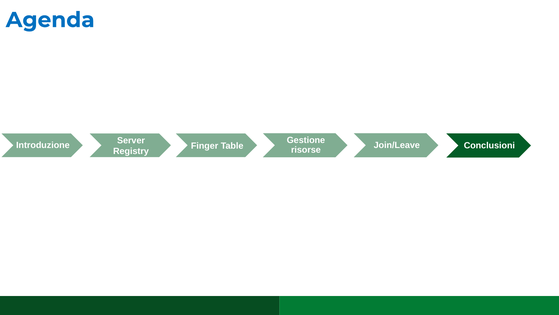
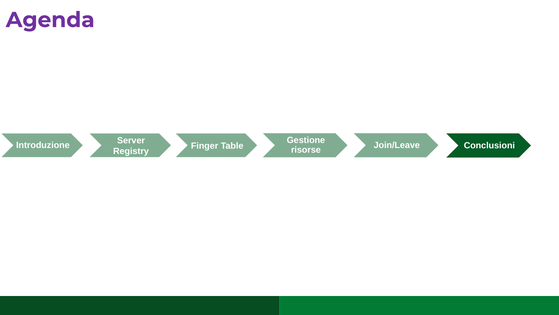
Agenda colour: blue -> purple
